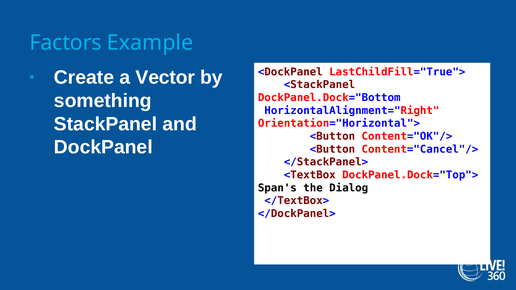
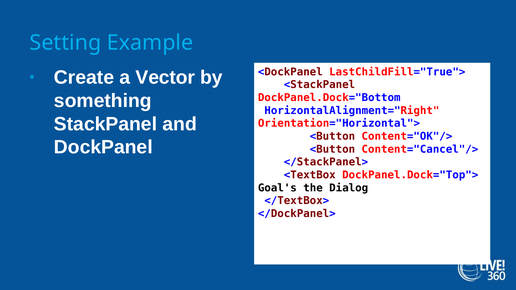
Factors: Factors -> Setting
Span's: Span's -> Goal's
